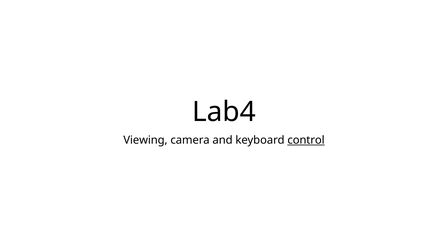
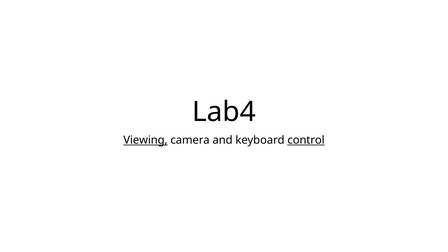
Viewing underline: none -> present
